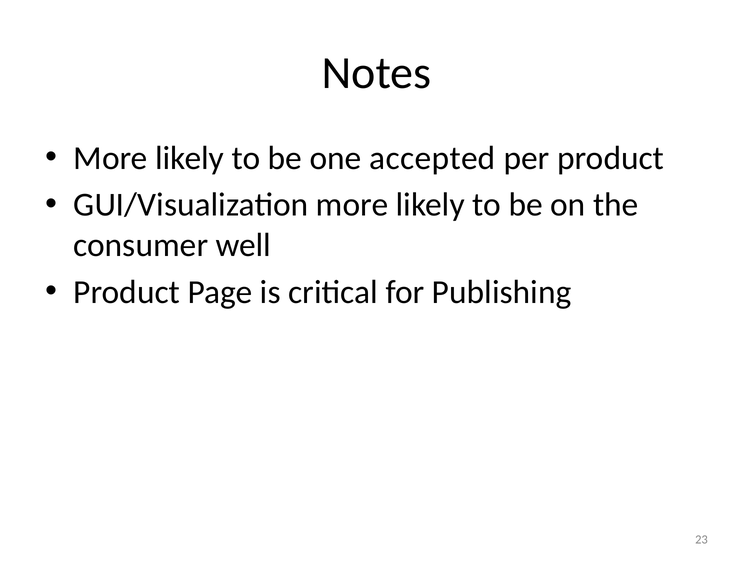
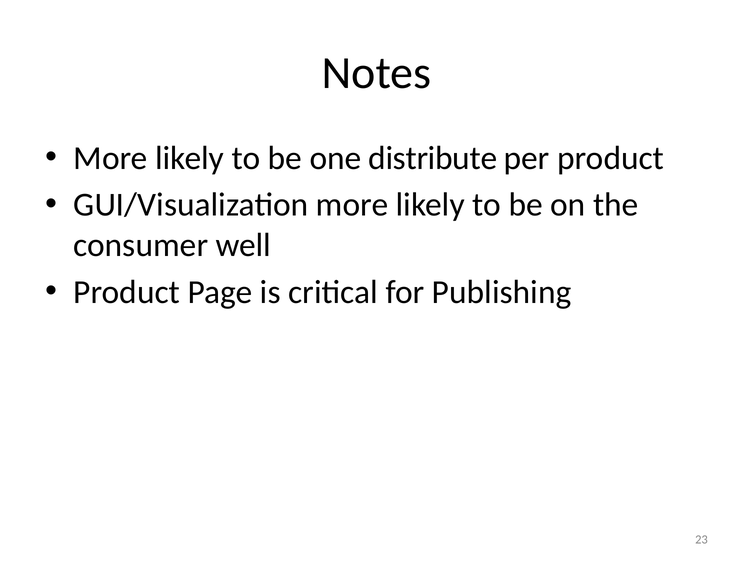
accepted: accepted -> distribute
